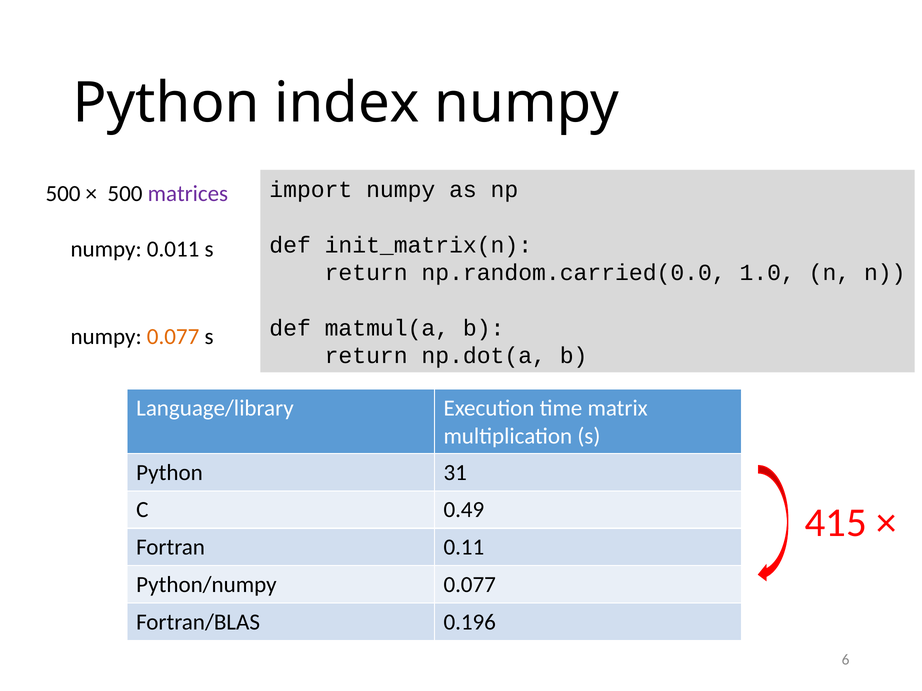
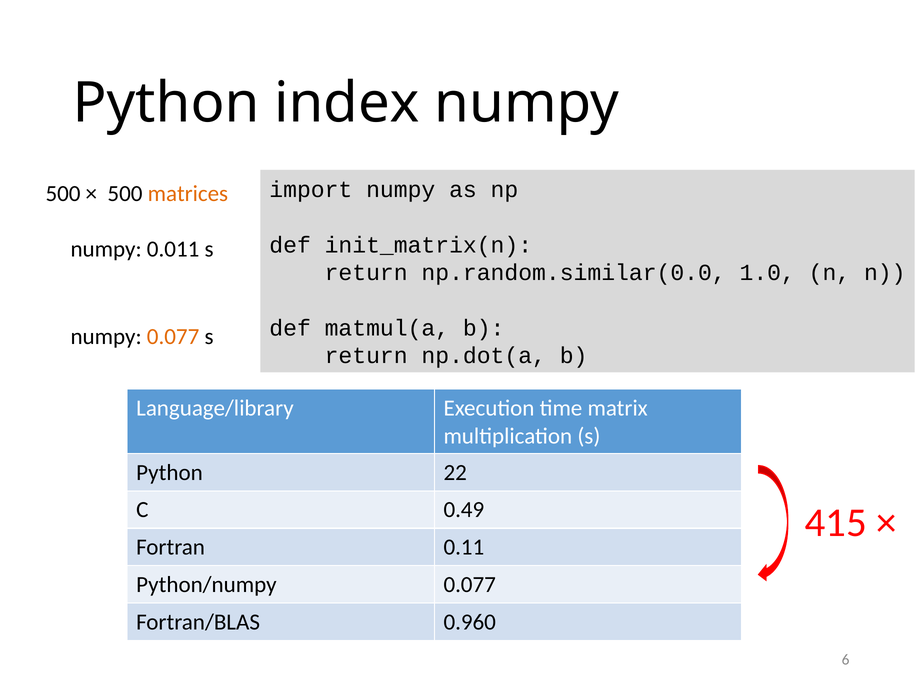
matrices colour: purple -> orange
np.random.carried(0.0: np.random.carried(0.0 -> np.random.similar(0.0
31: 31 -> 22
0.196: 0.196 -> 0.960
